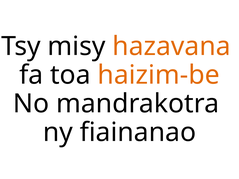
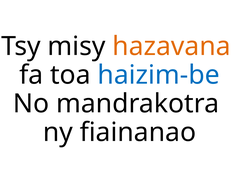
haizim-be colour: orange -> blue
